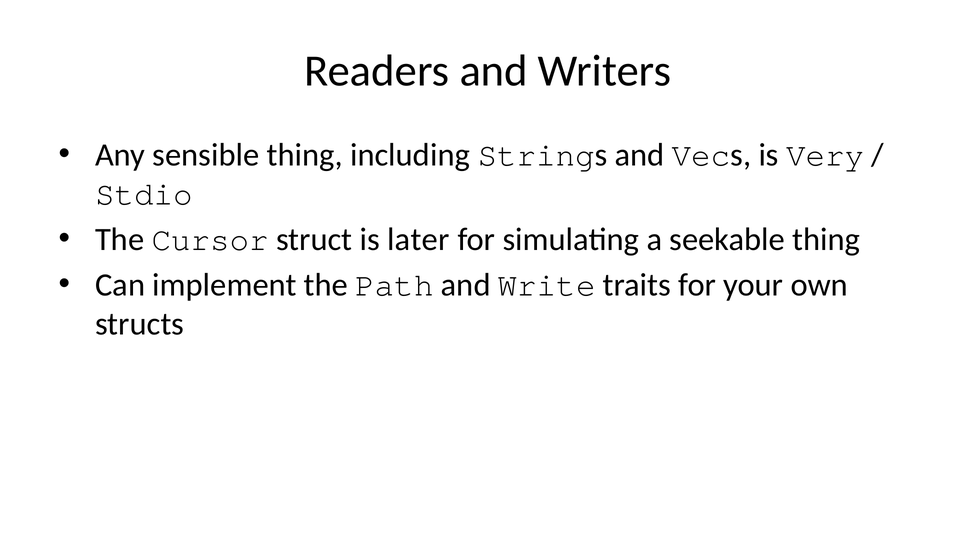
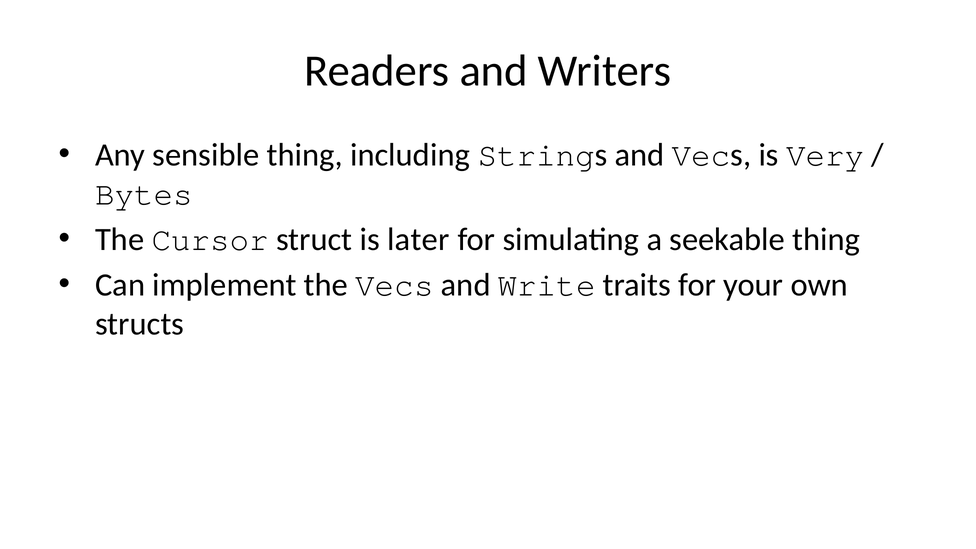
Stdio: Stdio -> Bytes
the Path: Path -> Vecs
